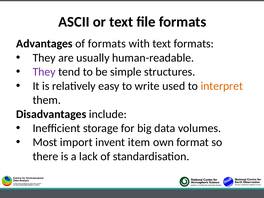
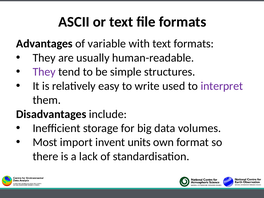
of formats: formats -> variable
interpret colour: orange -> purple
item: item -> units
